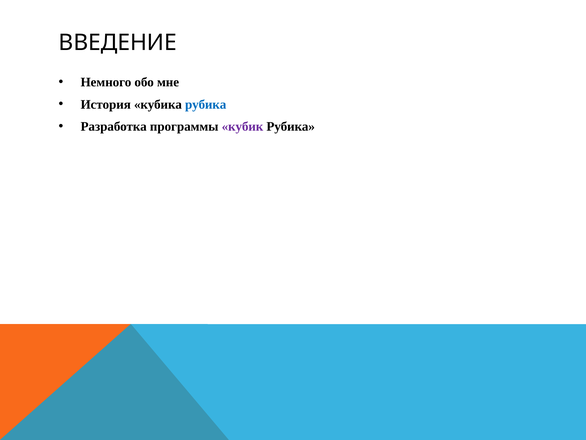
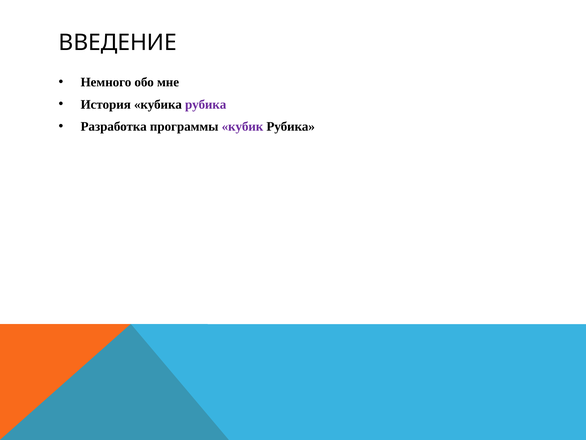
рубика at (206, 104) colour: blue -> purple
